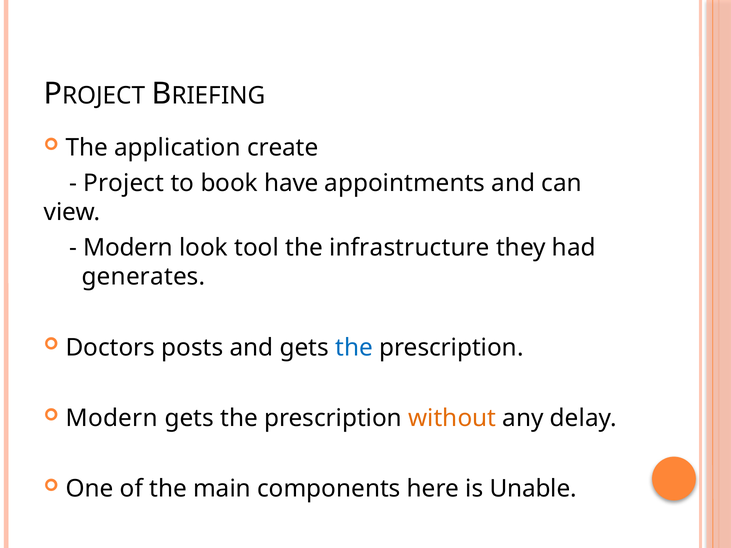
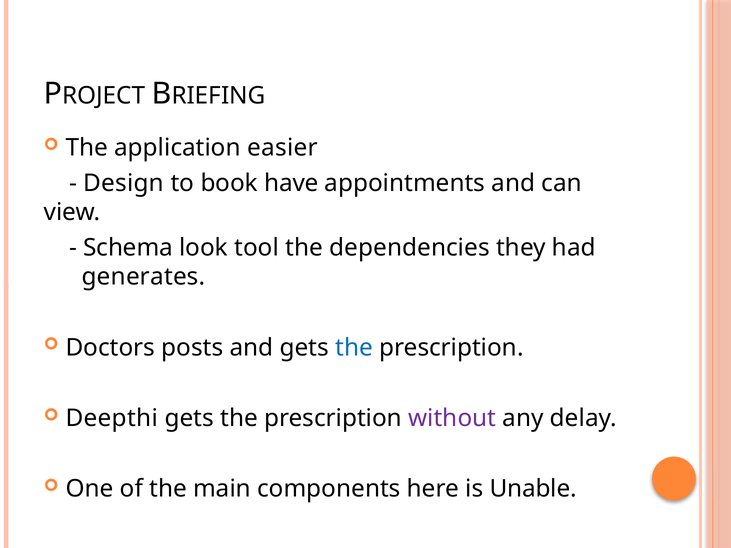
create: create -> easier
Project: Project -> Design
Modern at (128, 248): Modern -> Schema
infrastructure: infrastructure -> dependencies
Modern at (112, 418): Modern -> Deepthi
without colour: orange -> purple
